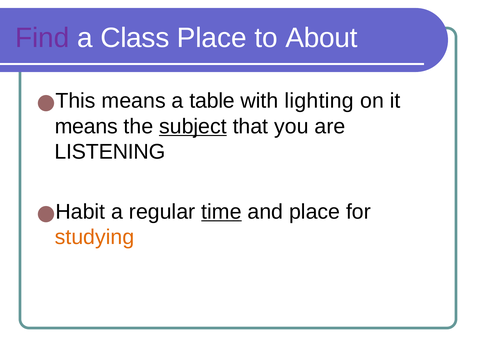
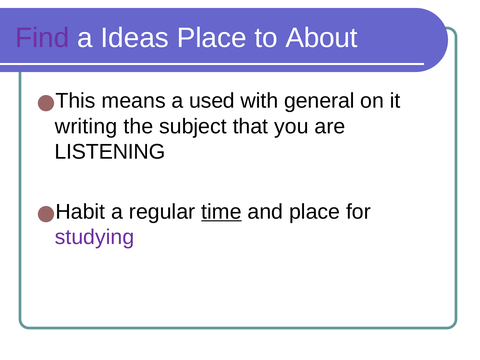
Class: Class -> Ideas
table: table -> used
lighting: lighting -> general
means at (86, 126): means -> writing
subject underline: present -> none
studying colour: orange -> purple
